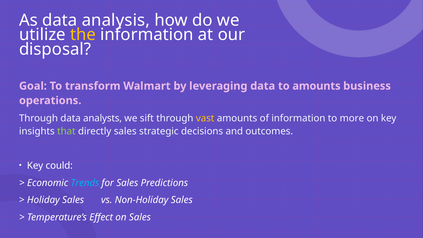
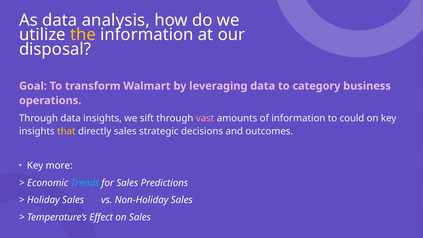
to amounts: amounts -> category
data analysts: analysts -> insights
vast colour: yellow -> pink
more: more -> could
that colour: light green -> yellow
could: could -> more
